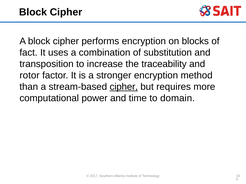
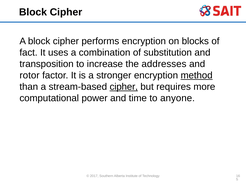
traceability: traceability -> addresses
method underline: none -> present
domain: domain -> anyone
